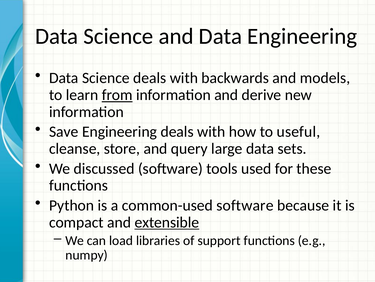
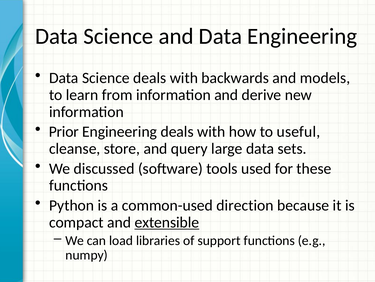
from underline: present -> none
Save: Save -> Prior
common-used software: software -> direction
